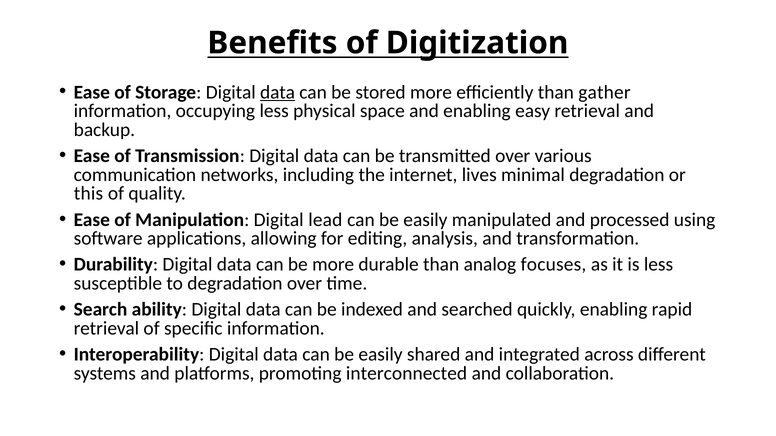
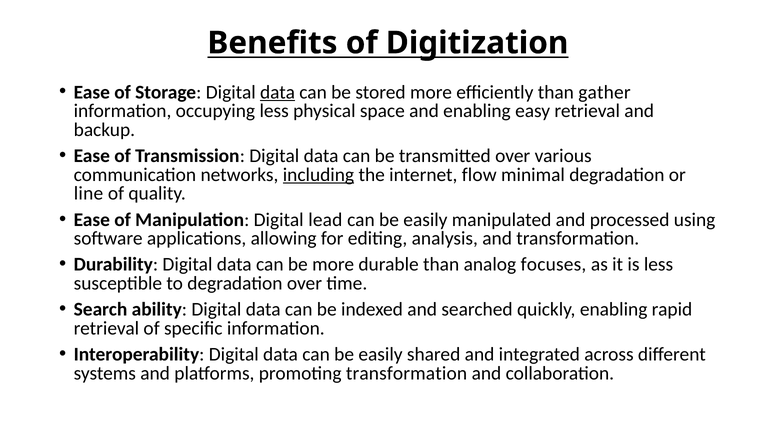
including underline: none -> present
lives: lives -> flow
this: this -> line
promoting interconnected: interconnected -> transformation
